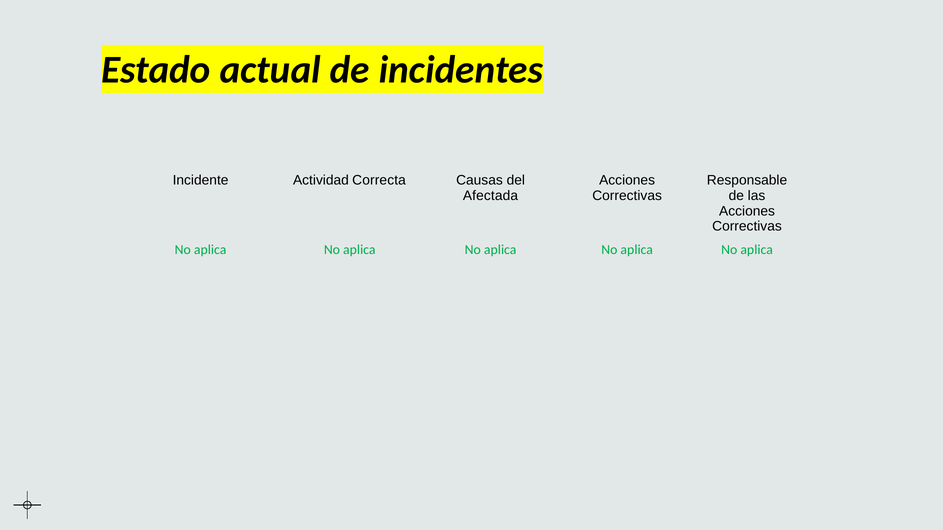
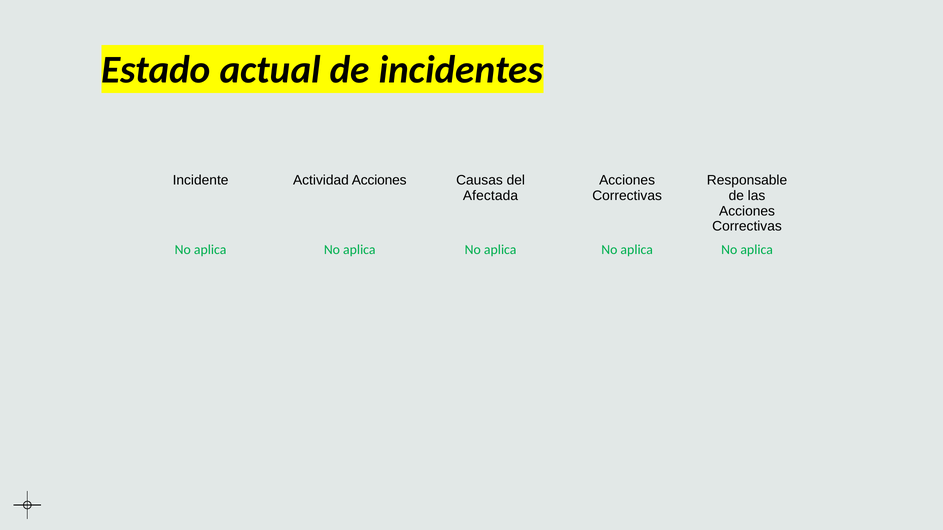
Actividad Correcta: Correcta -> Acciones
